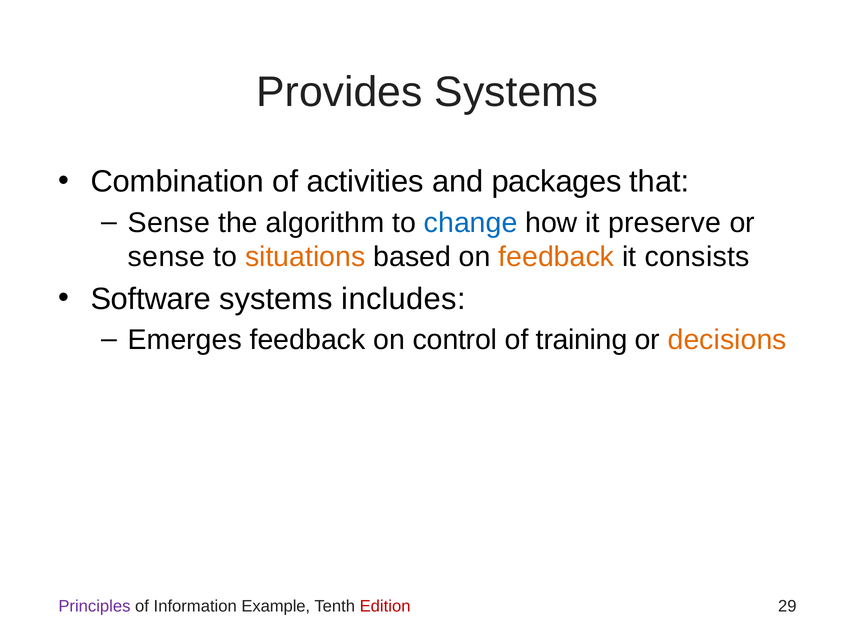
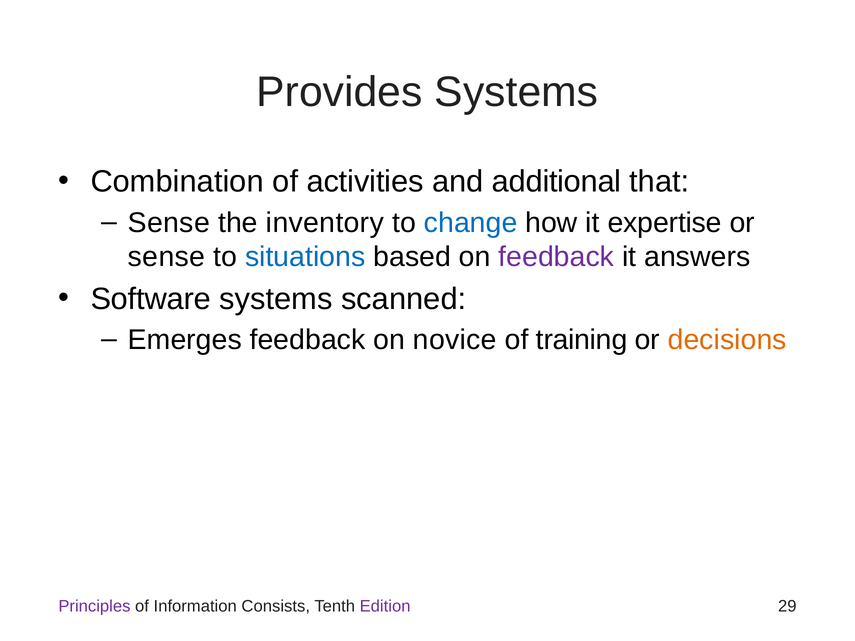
packages: packages -> additional
algorithm: algorithm -> inventory
preserve: preserve -> expertise
situations colour: orange -> blue
feedback at (556, 257) colour: orange -> purple
consists: consists -> answers
includes: includes -> scanned
control: control -> novice
Example: Example -> Consists
Edition colour: red -> purple
